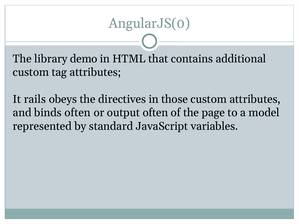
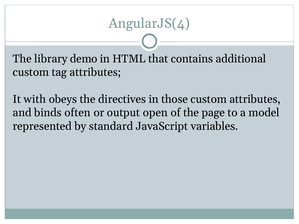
AngularJS(0: AngularJS(0 -> AngularJS(4
rails: rails -> with
output often: often -> open
